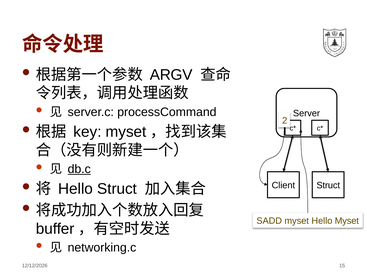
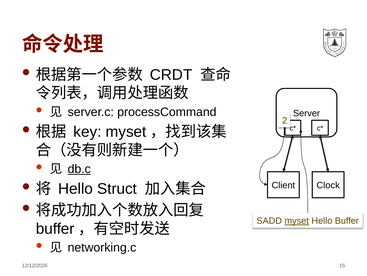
ARGV: ARGV -> CRDT
Client Struct: Struct -> Clock
myset at (297, 220) underline: none -> present
Hello Myset: Myset -> Buffer
